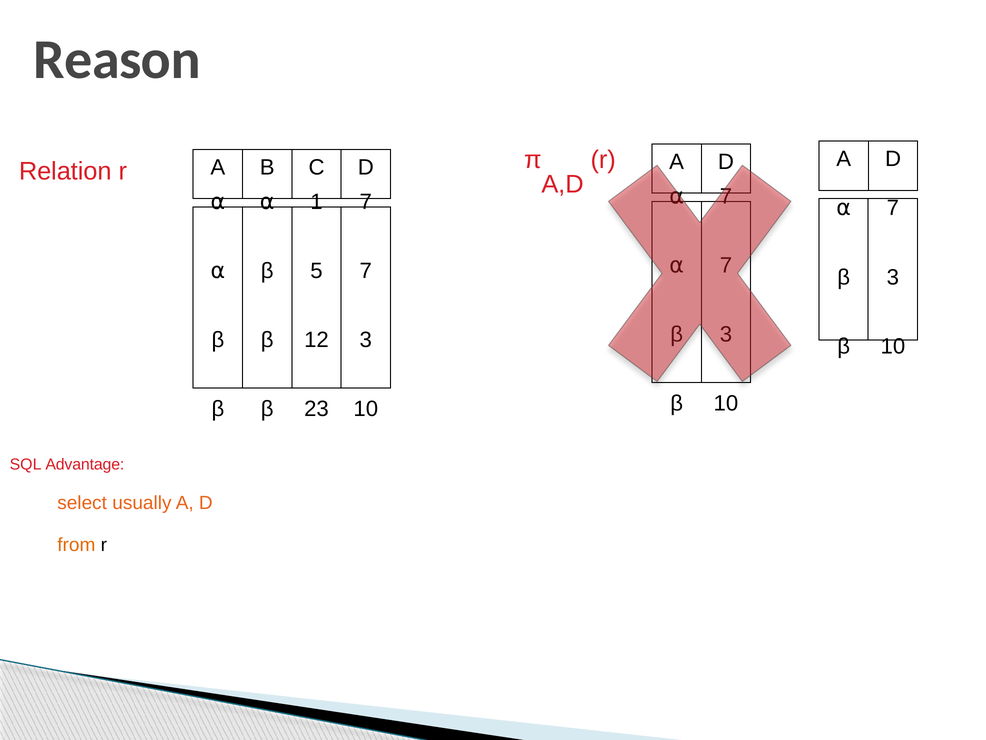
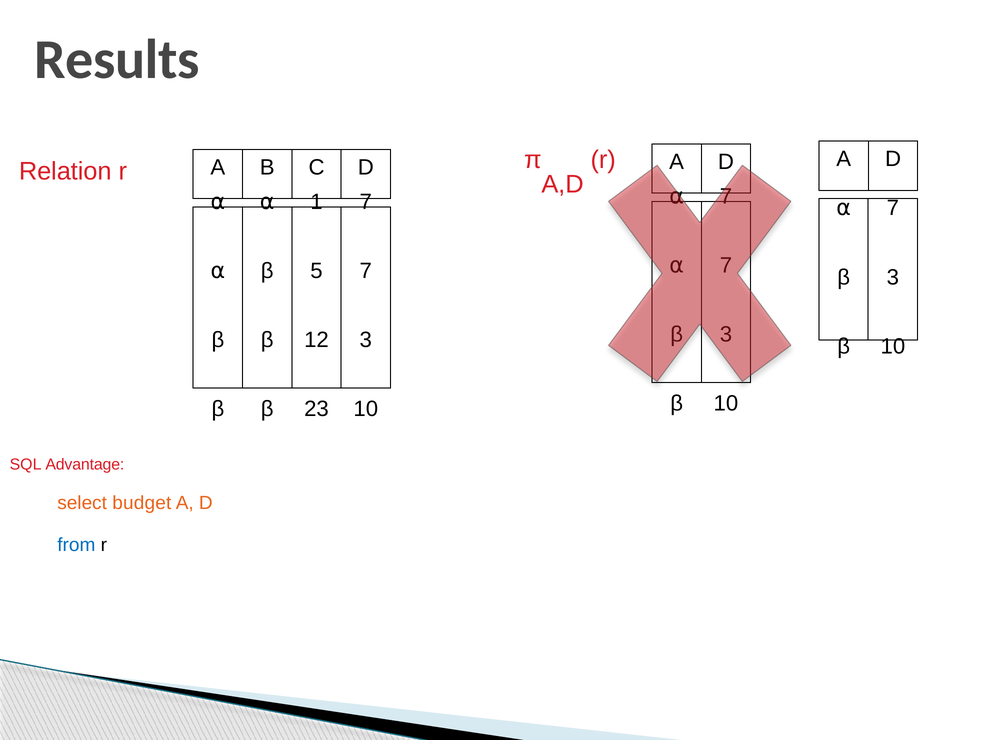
Reason: Reason -> Results
usually: usually -> budget
from colour: orange -> blue
